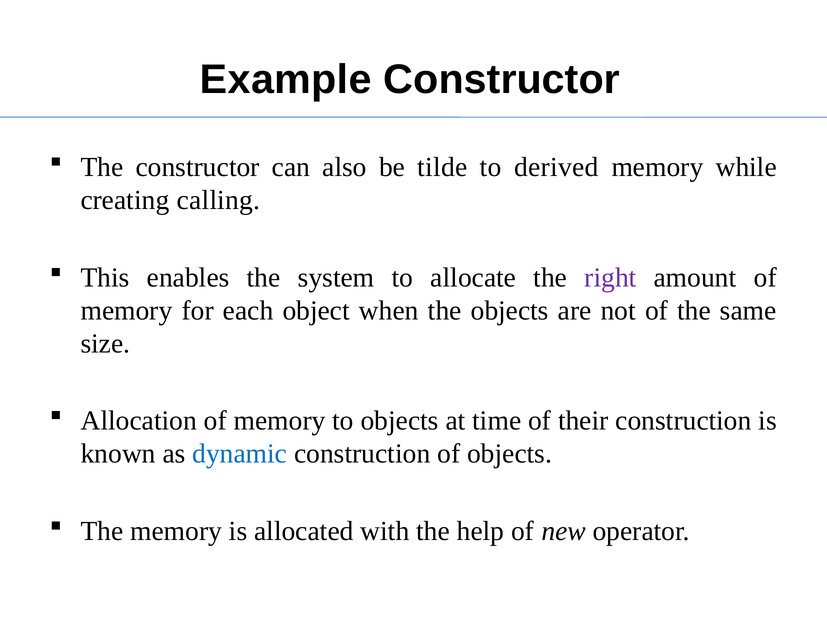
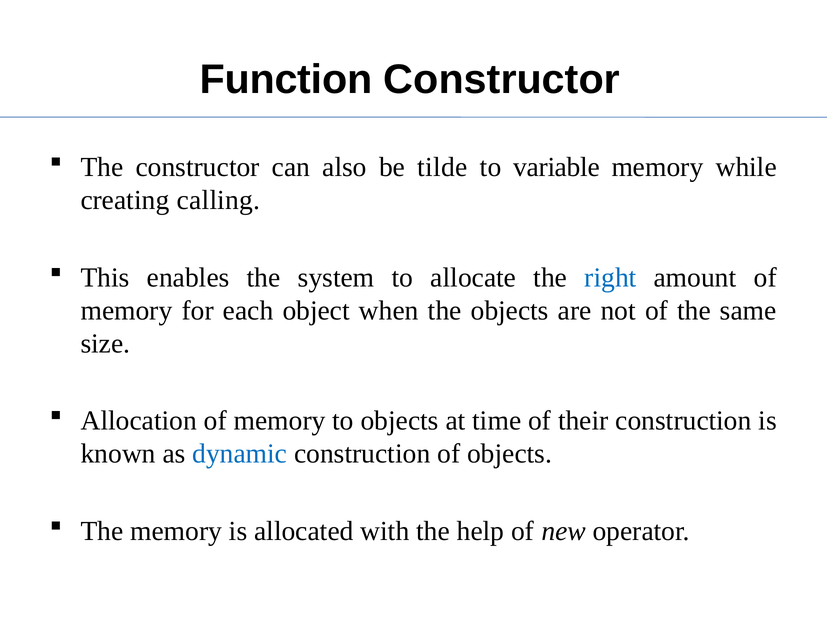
Example: Example -> Function
derived: derived -> variable
right colour: purple -> blue
